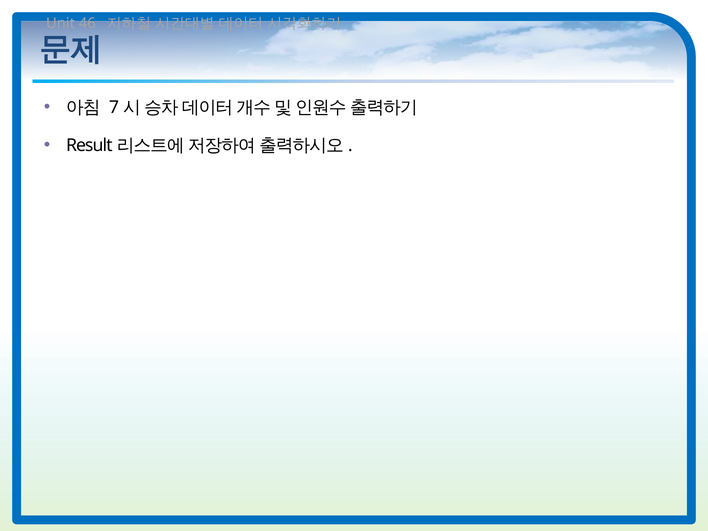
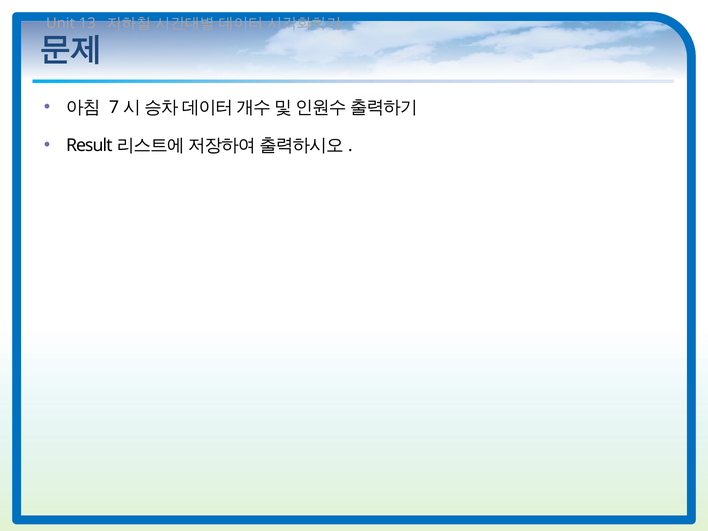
46: 46 -> 13
